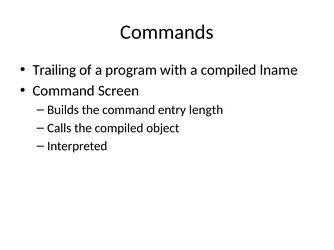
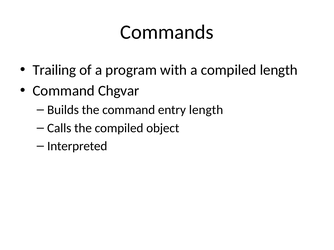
compiled lname: lname -> length
Screen: Screen -> Chgvar
